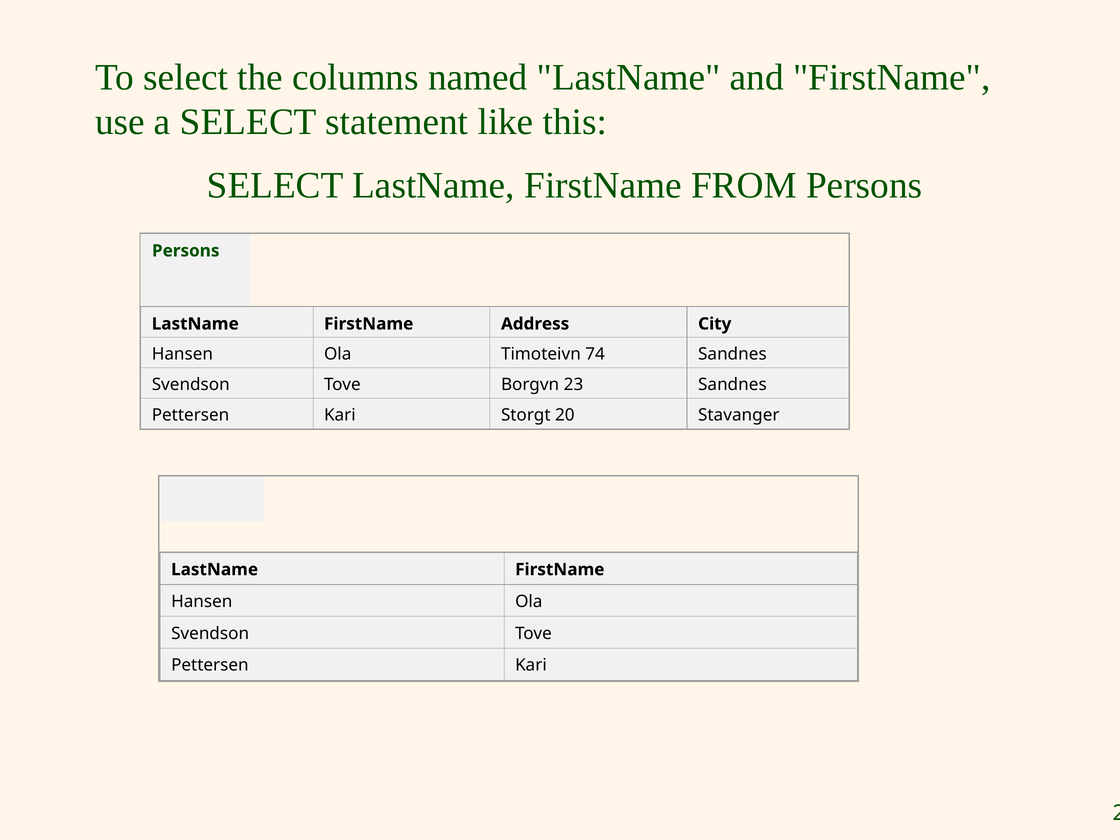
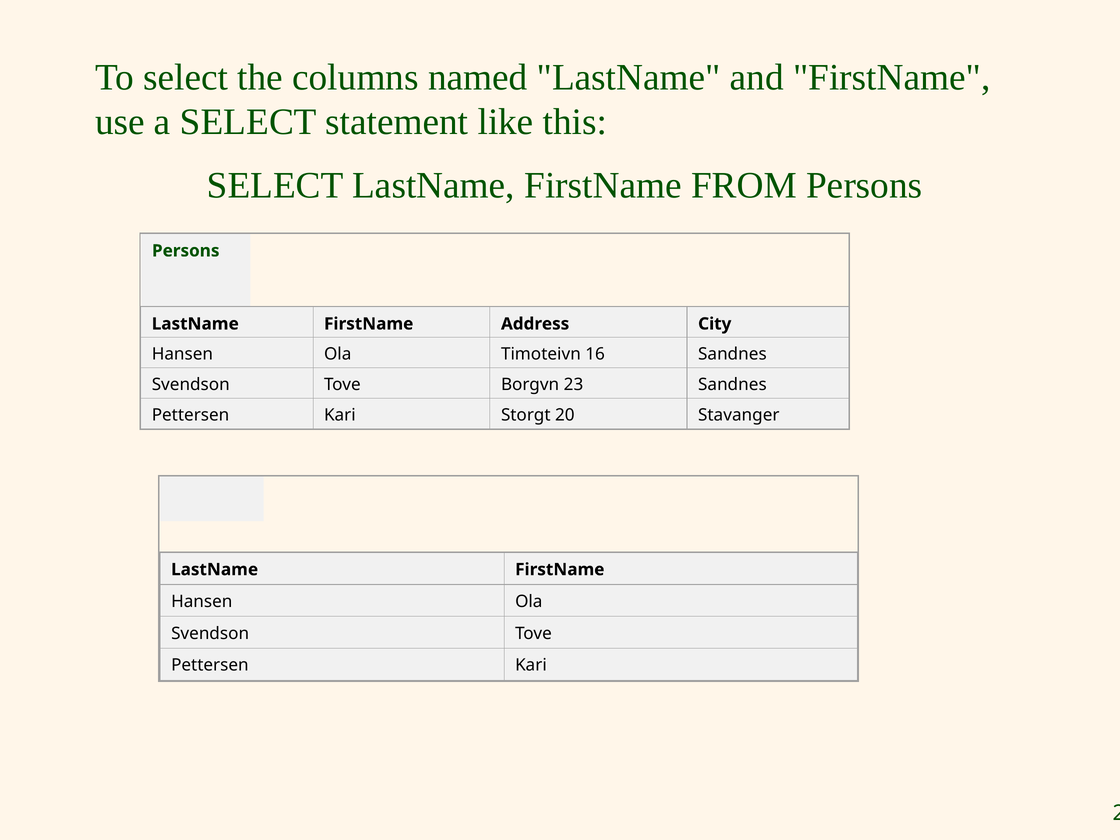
74: 74 -> 16
